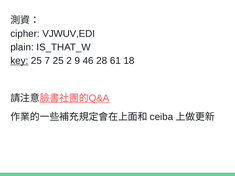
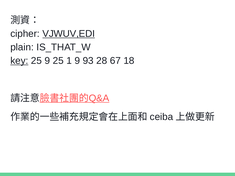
VJWUV,EDI underline: none -> present
25 7: 7 -> 9
2: 2 -> 1
46: 46 -> 93
61: 61 -> 67
